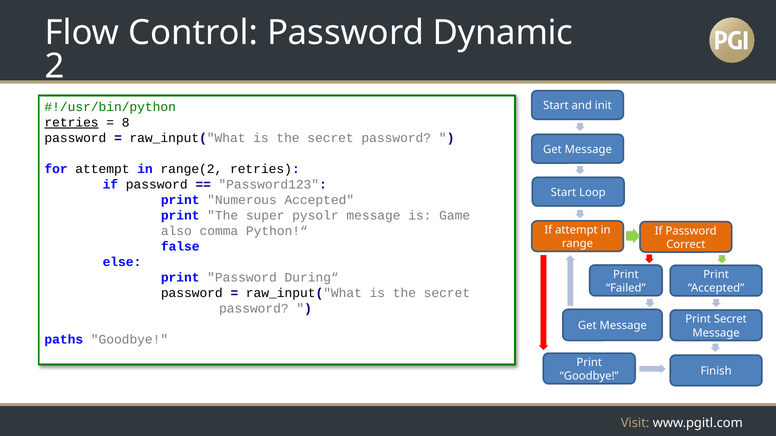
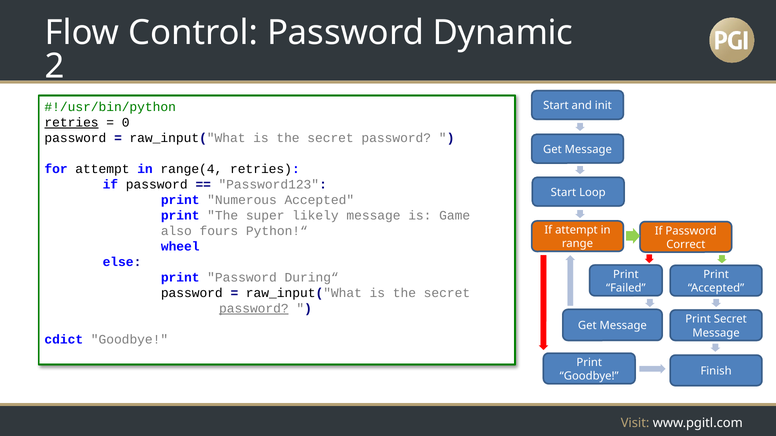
8: 8 -> 0
range(2: range(2 -> range(4
pysolr: pysolr -> likely
comma: comma -> fours
false: false -> wheel
password at (254, 309) underline: none -> present
paths: paths -> cdict
